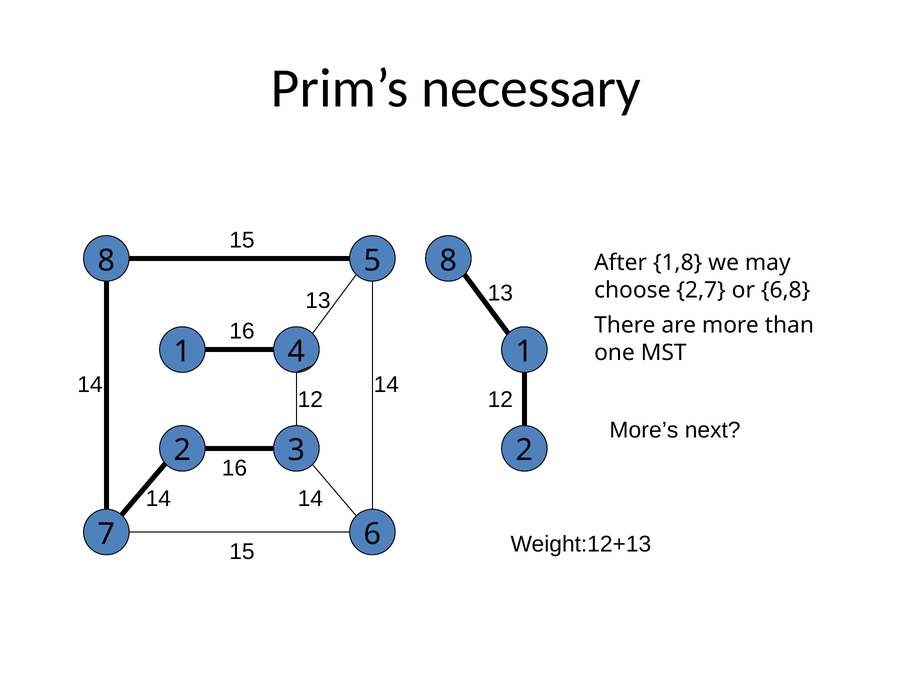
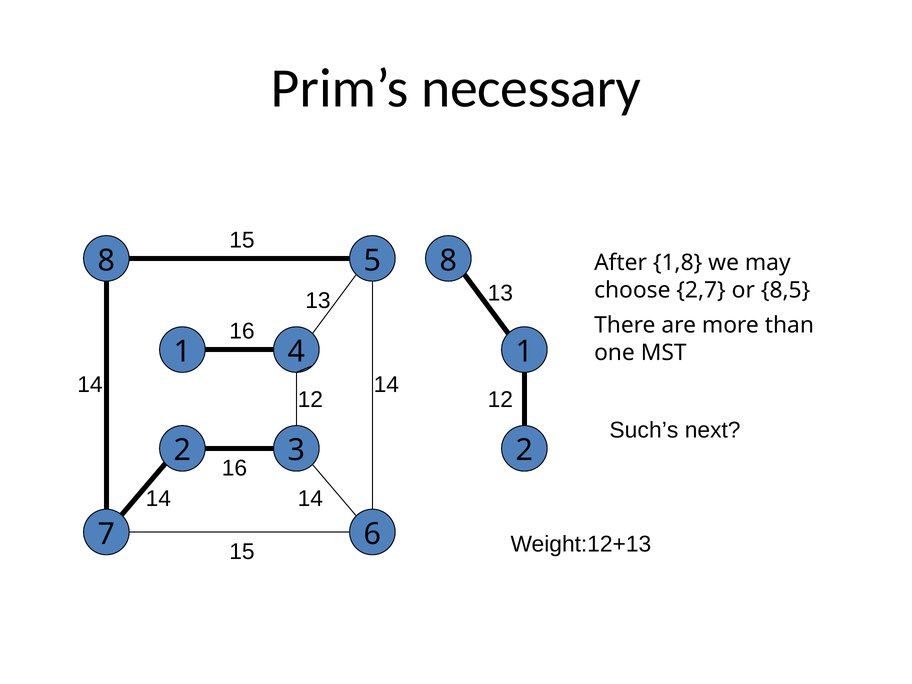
6,8: 6,8 -> 8,5
More’s: More’s -> Such’s
